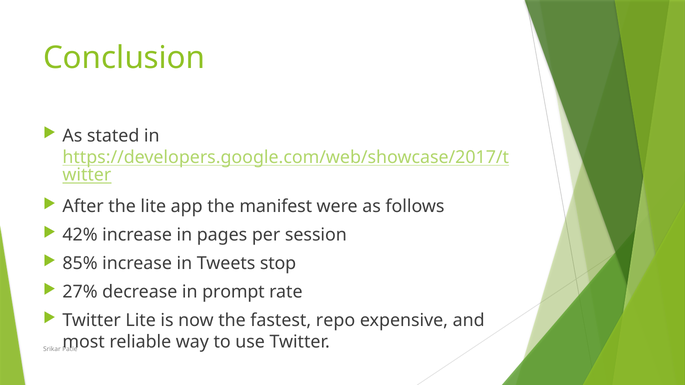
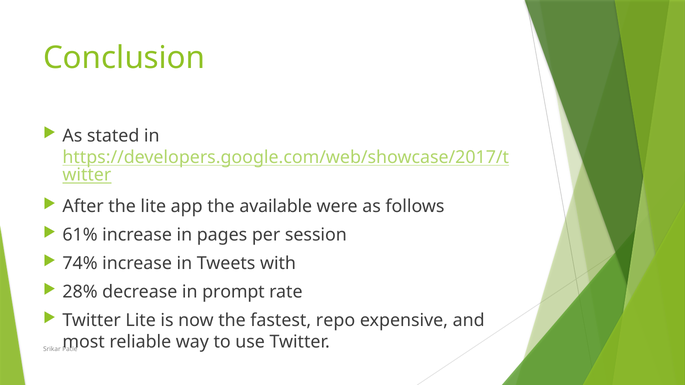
manifest: manifest -> available
42%: 42% -> 61%
85%: 85% -> 74%
stop: stop -> with
27%: 27% -> 28%
